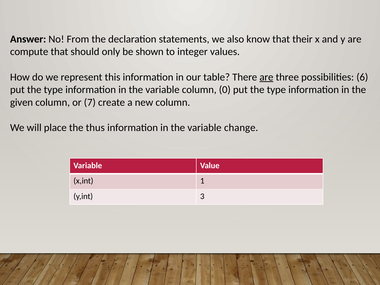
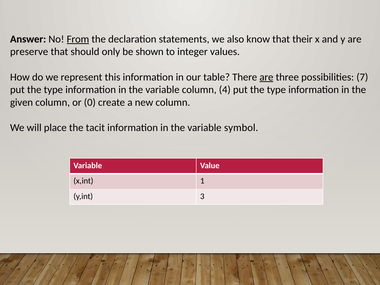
From underline: none -> present
compute: compute -> preserve
6: 6 -> 7
0: 0 -> 4
7: 7 -> 0
thus: thus -> tacit
change: change -> symbol
